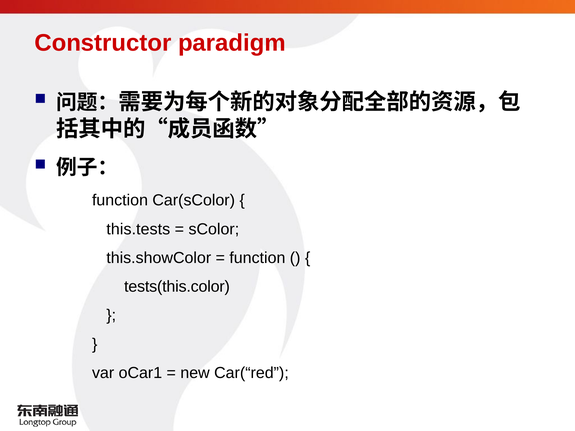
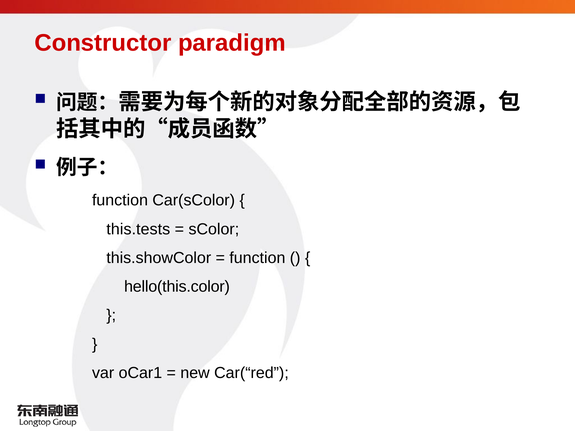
tests(this.color: tests(this.color -> hello(this.color
